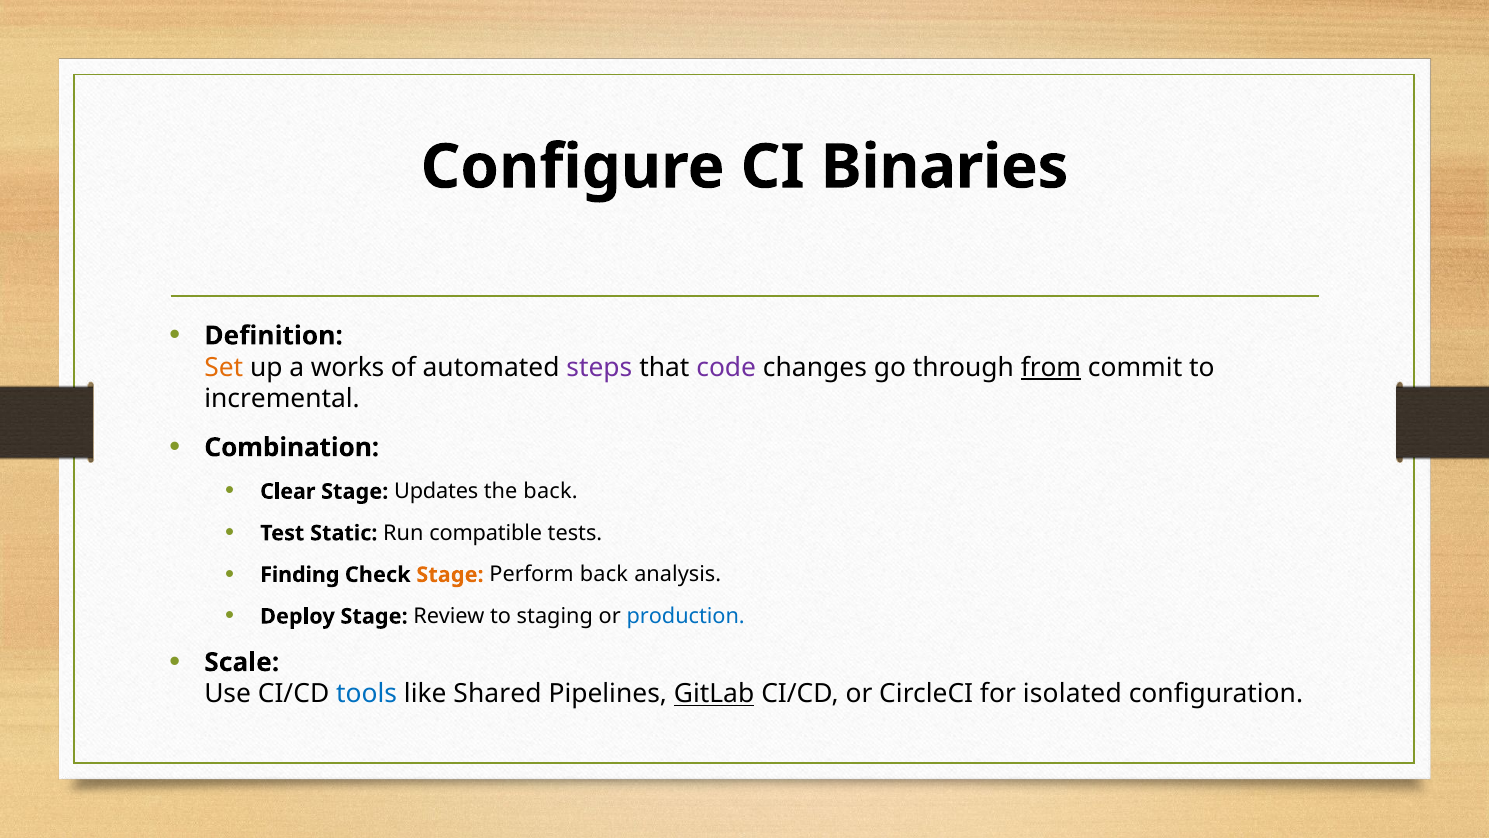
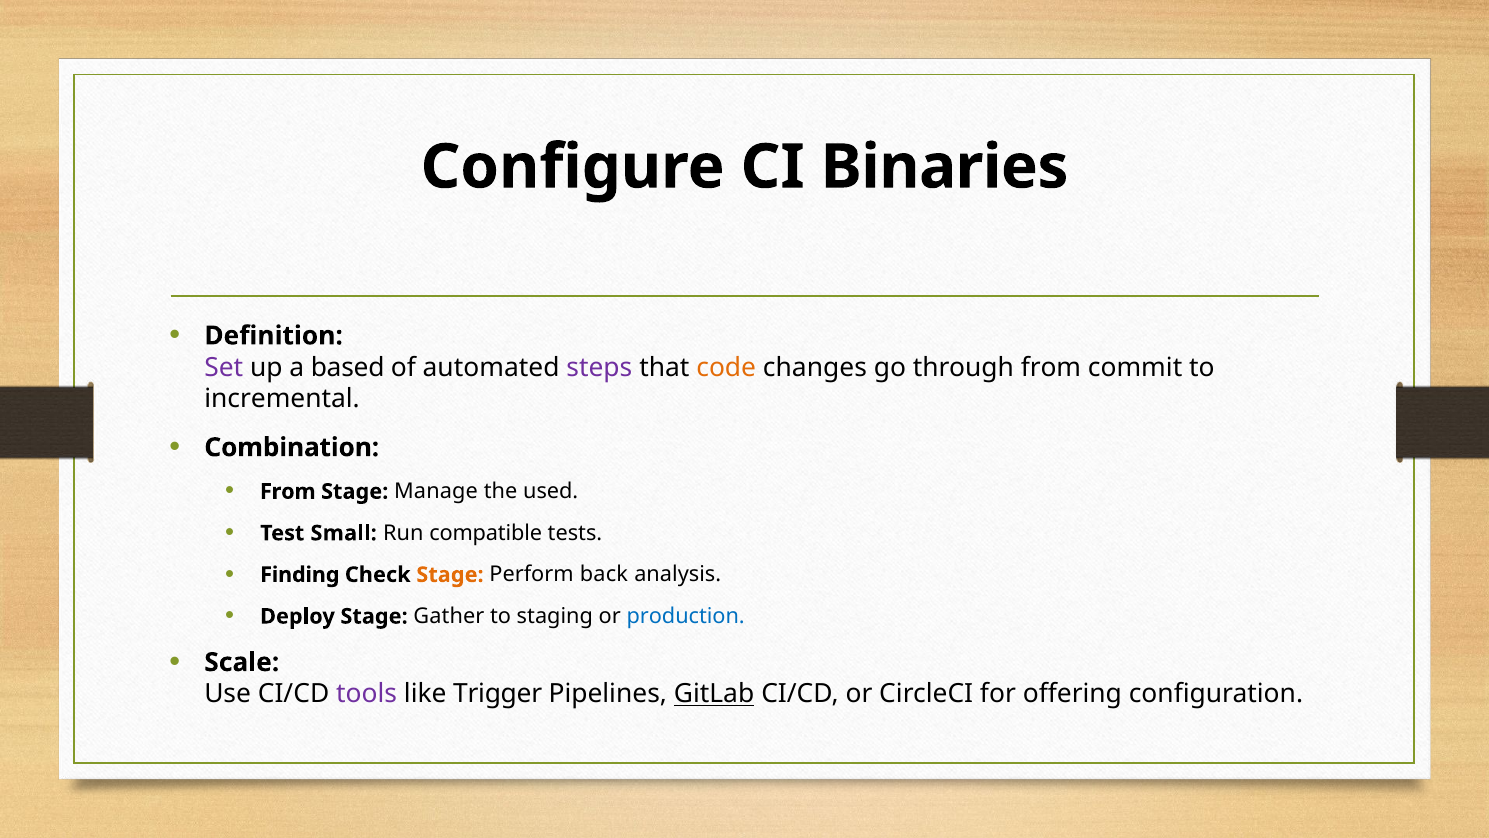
Set colour: orange -> purple
works: works -> based
code colour: purple -> orange
from at (1051, 367) underline: present -> none
Clear at (288, 491): Clear -> From
Updates: Updates -> Manage
the back: back -> used
Static: Static -> Small
Review: Review -> Gather
tools colour: blue -> purple
Shared: Shared -> Trigger
isolated: isolated -> offering
